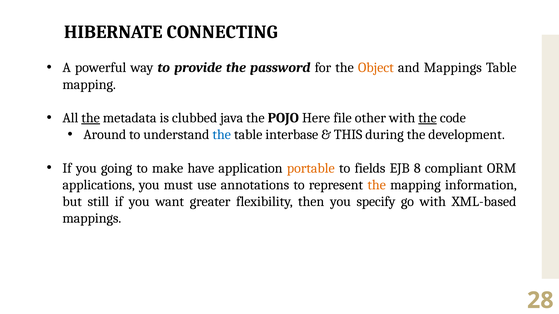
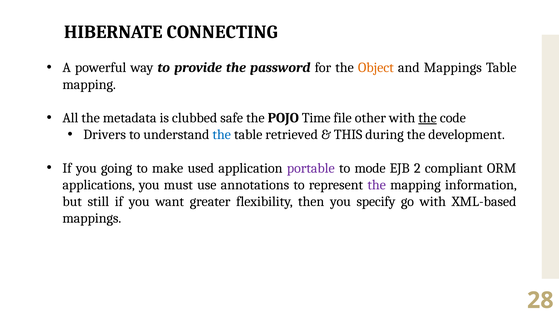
the at (91, 118) underline: present -> none
java: java -> safe
Here: Here -> Time
Around: Around -> Drivers
interbase: interbase -> retrieved
have: have -> used
portable colour: orange -> purple
fields: fields -> mode
8: 8 -> 2
the at (377, 185) colour: orange -> purple
